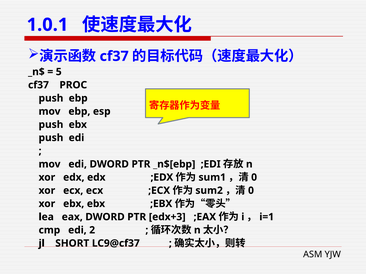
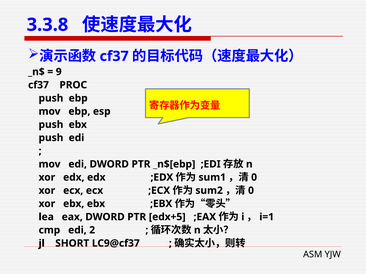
1.0.1: 1.0.1 -> 3.3.8
5: 5 -> 9
edx+3: edx+3 -> edx+5
